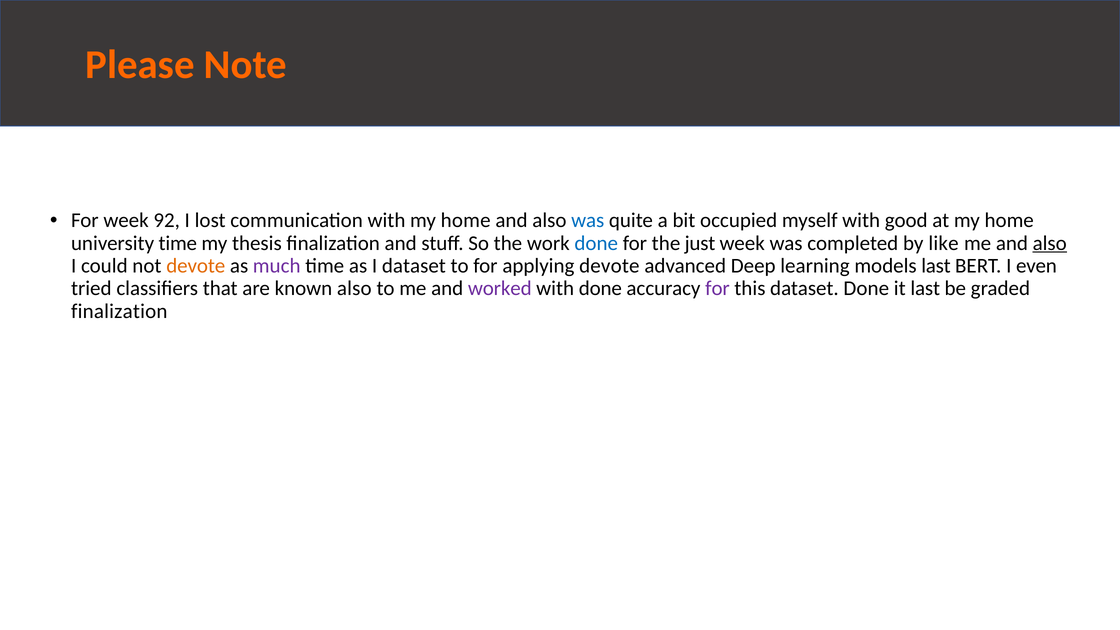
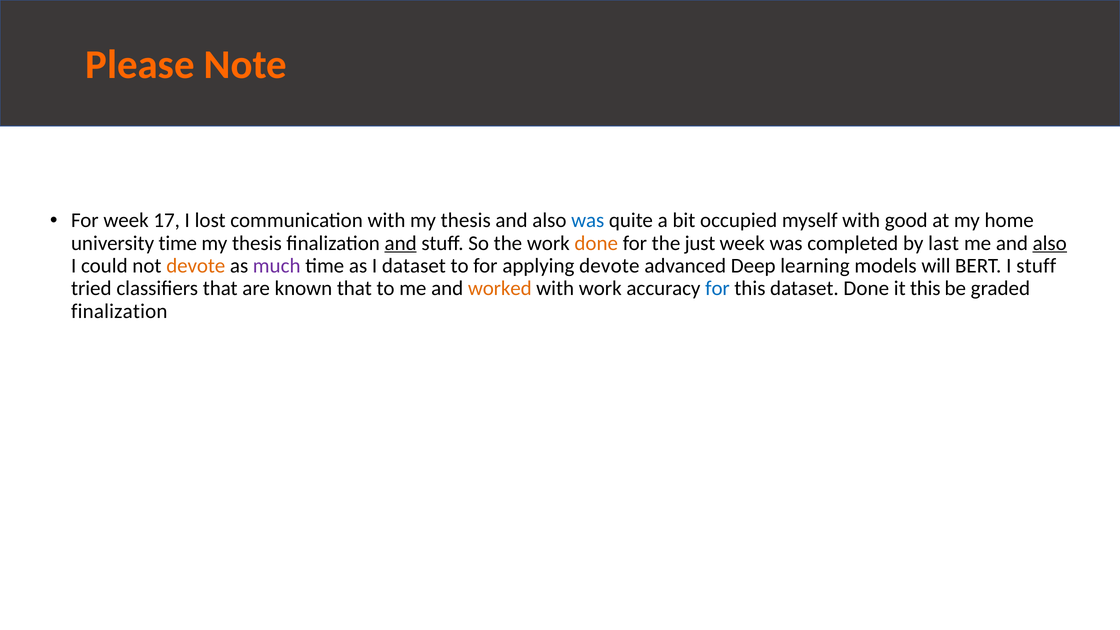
92: 92 -> 17
with my home: home -> thesis
and at (401, 243) underline: none -> present
done at (596, 243) colour: blue -> orange
like: like -> last
models last: last -> will
I even: even -> stuff
known also: also -> that
worked colour: purple -> orange
with done: done -> work
for at (718, 288) colour: purple -> blue
it last: last -> this
